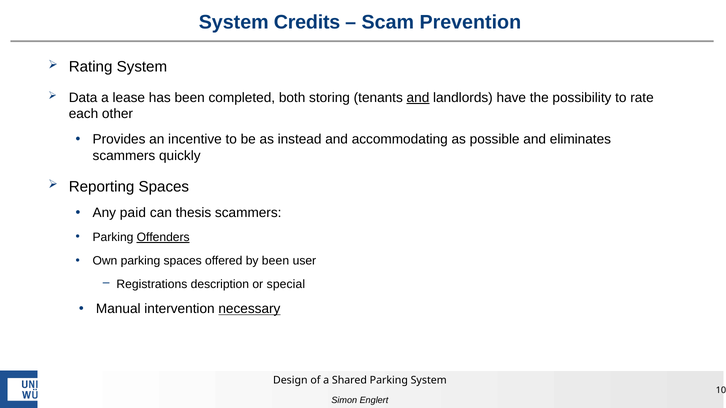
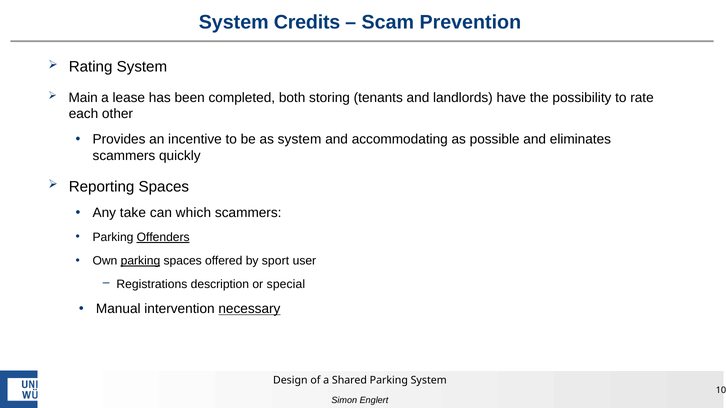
Data: Data -> Main
and at (418, 98) underline: present -> none
as instead: instead -> system
paid: paid -> take
thesis: thesis -> which
parking at (140, 261) underline: none -> present
by been: been -> sport
